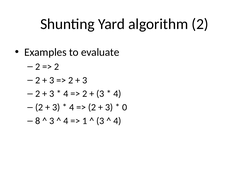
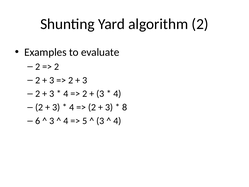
0: 0 -> 8
8: 8 -> 6
1: 1 -> 5
